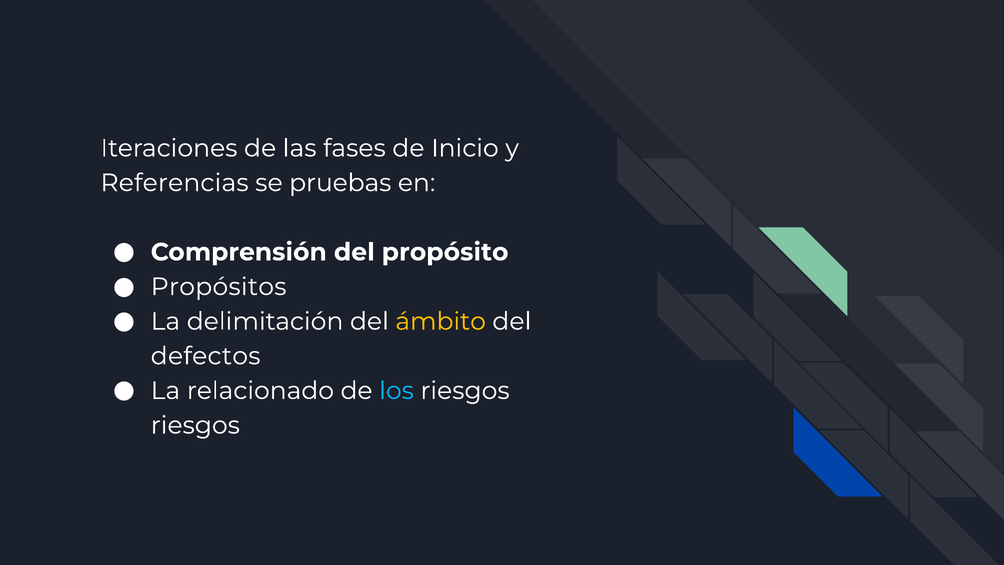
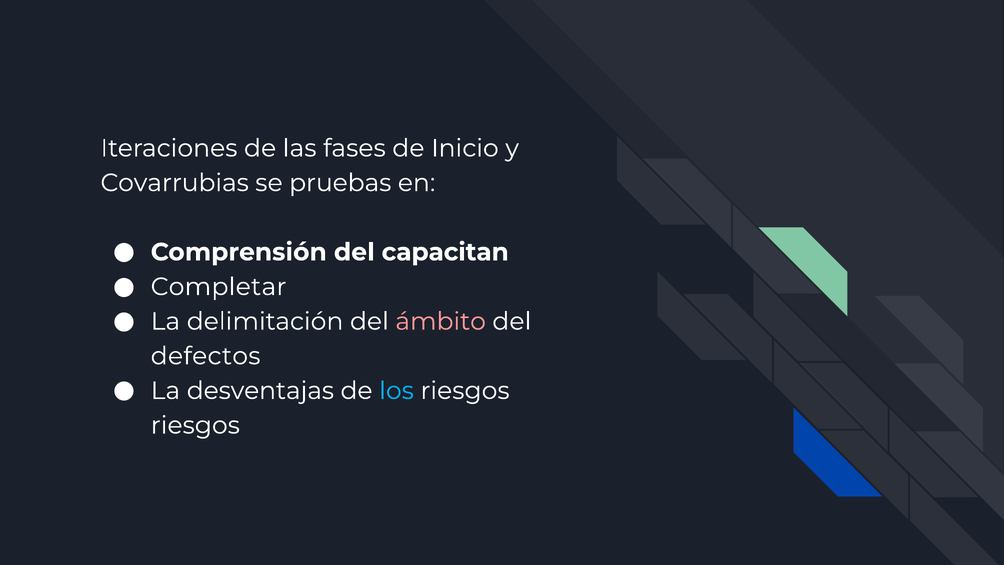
Referencias: Referencias -> Covarrubias
propósito: propósito -> capacitan
Propósitos: Propósitos -> Completar
ámbito colour: yellow -> pink
relacionado: relacionado -> desventajas
